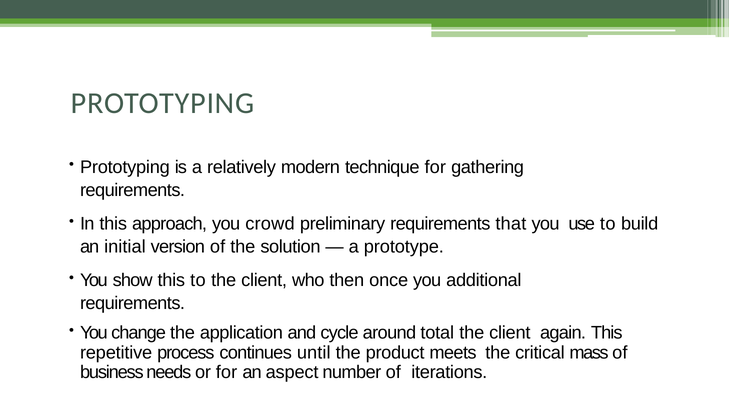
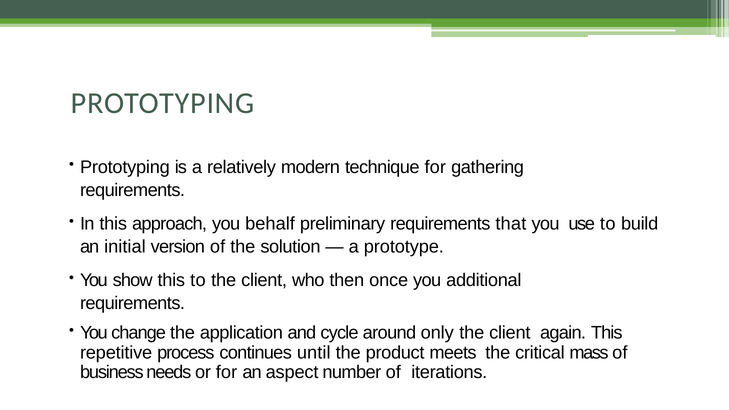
crowd: crowd -> behalf
total: total -> only
